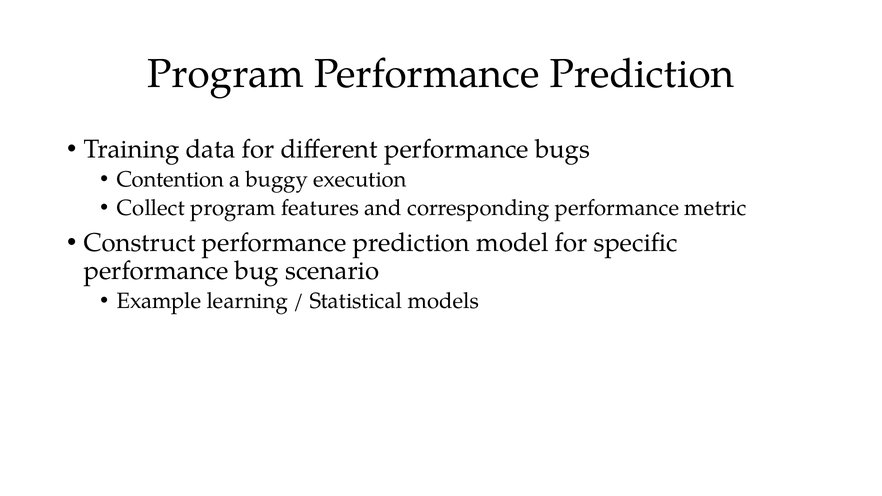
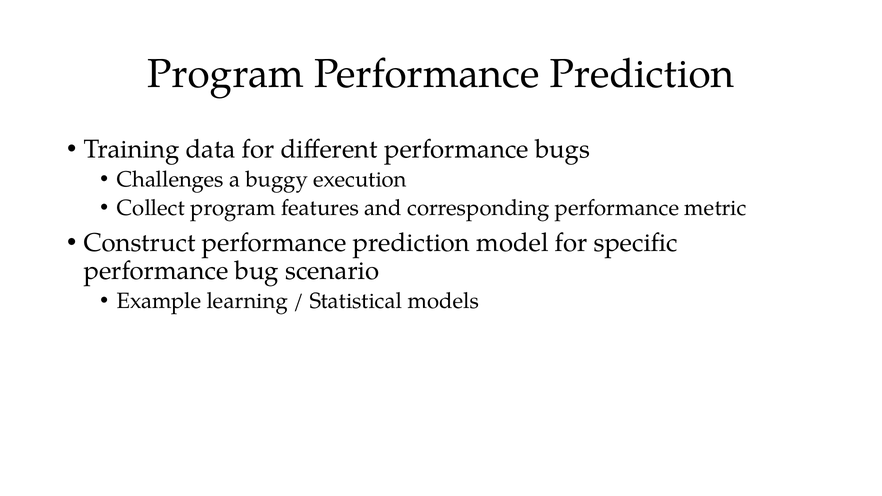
Contention: Contention -> Challenges
